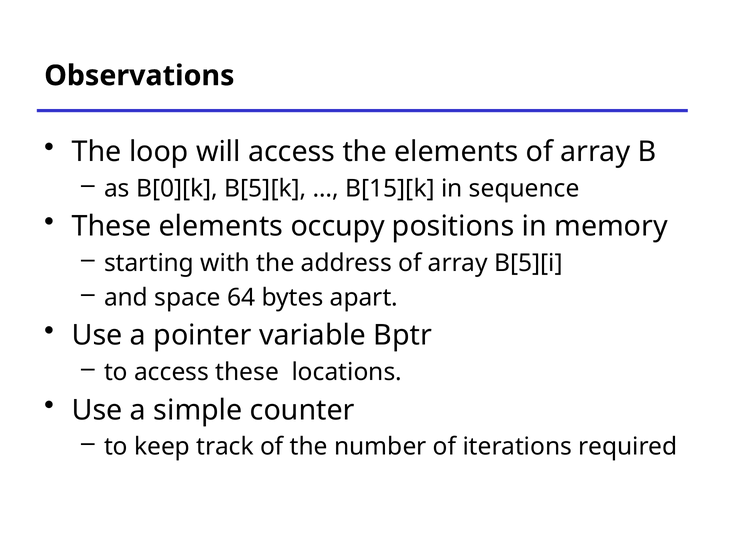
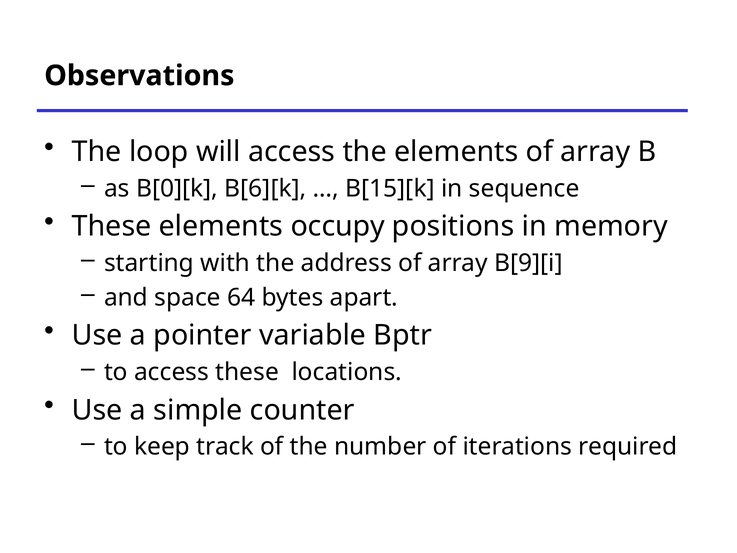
B[5][k: B[5][k -> B[6][k
B[5][i: B[5][i -> B[9][i
